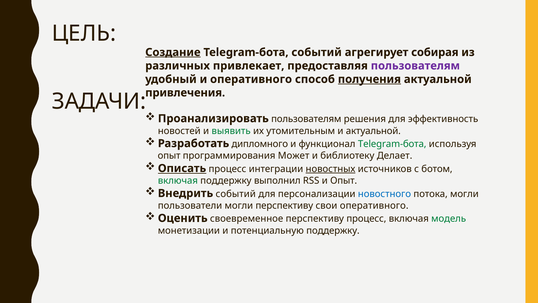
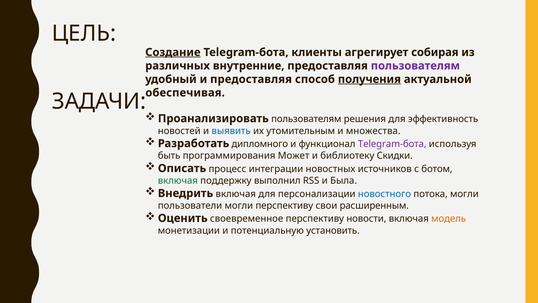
Telegram-бота событий: событий -> клиенты
привлекает: привлекает -> внутренние
и оперативного: оперативного -> предоставляя
привлечения: привлечения -> обеспечивая
выявить colour: green -> blue
и актуальной: актуальной -> множества
Telegram-бота at (392, 144) colour: green -> purple
опыт at (169, 156): опыт -> быть
Делает: Делает -> Скидки
Описать underline: present -> none
новостных underline: present -> none
и Опыт: Опыт -> Была
Внедрить событий: событий -> включая
свои оперативного: оперативного -> расширенным
перспективу процесс: процесс -> новости
модель colour: green -> orange
потенциальную поддержку: поддержку -> установить
